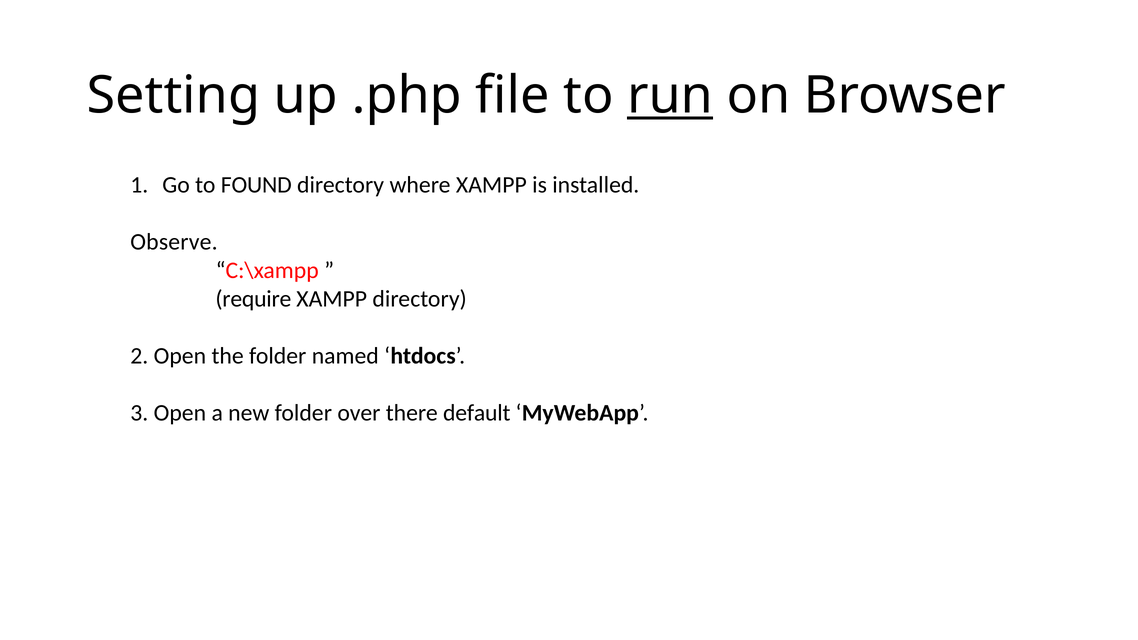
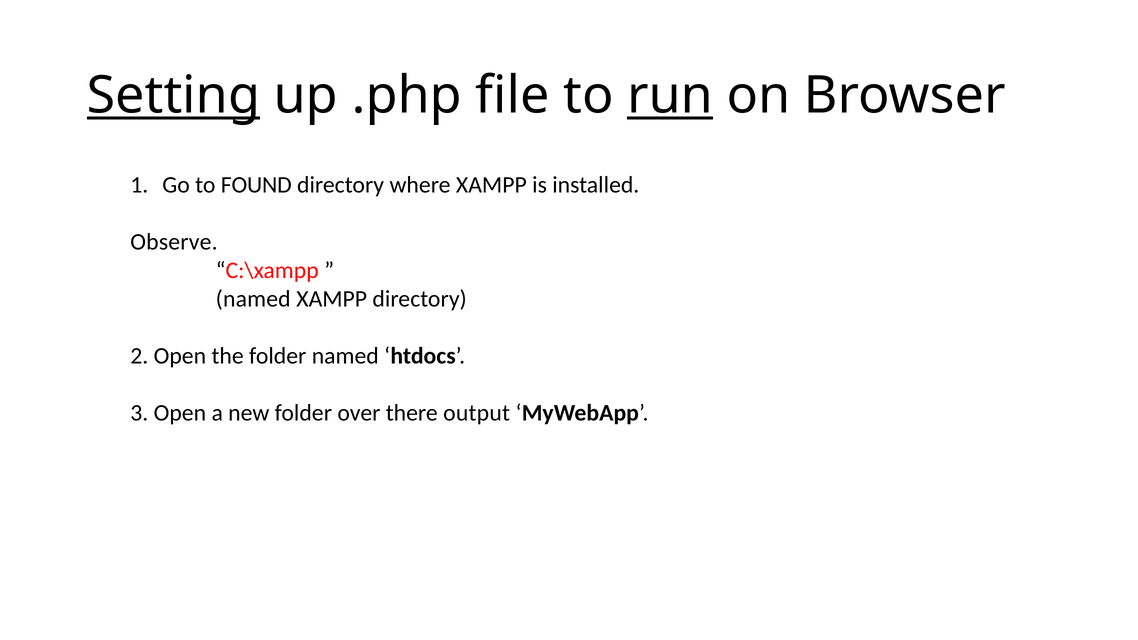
Setting underline: none -> present
require at (253, 299): require -> named
default: default -> output
